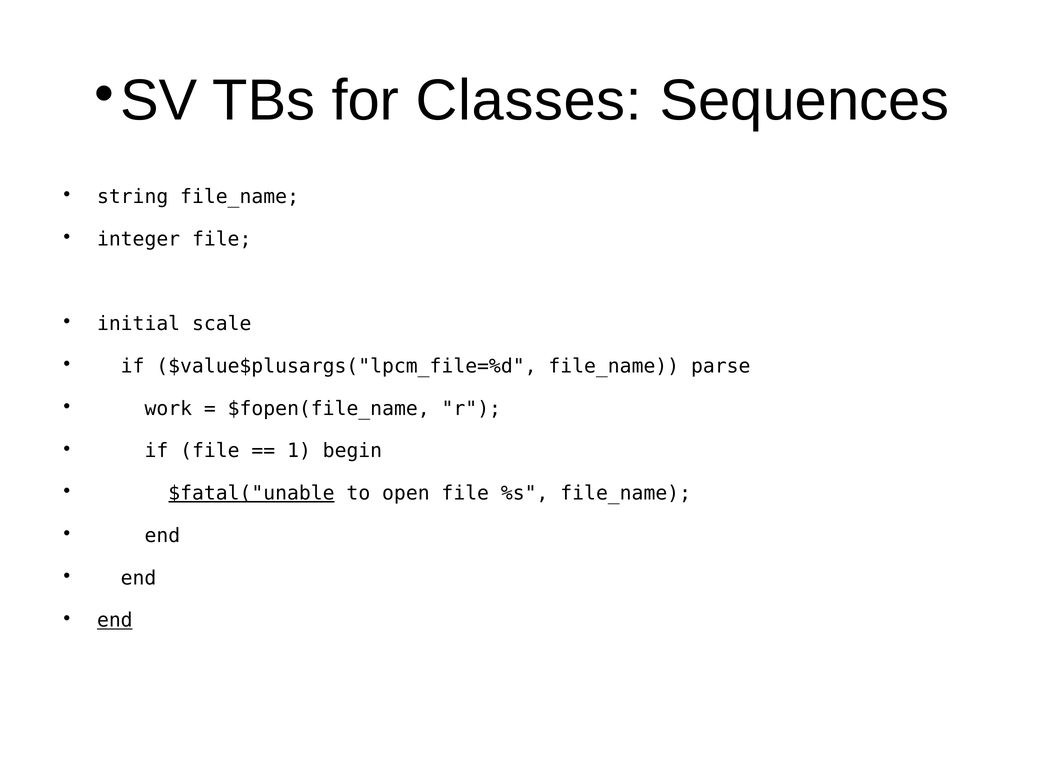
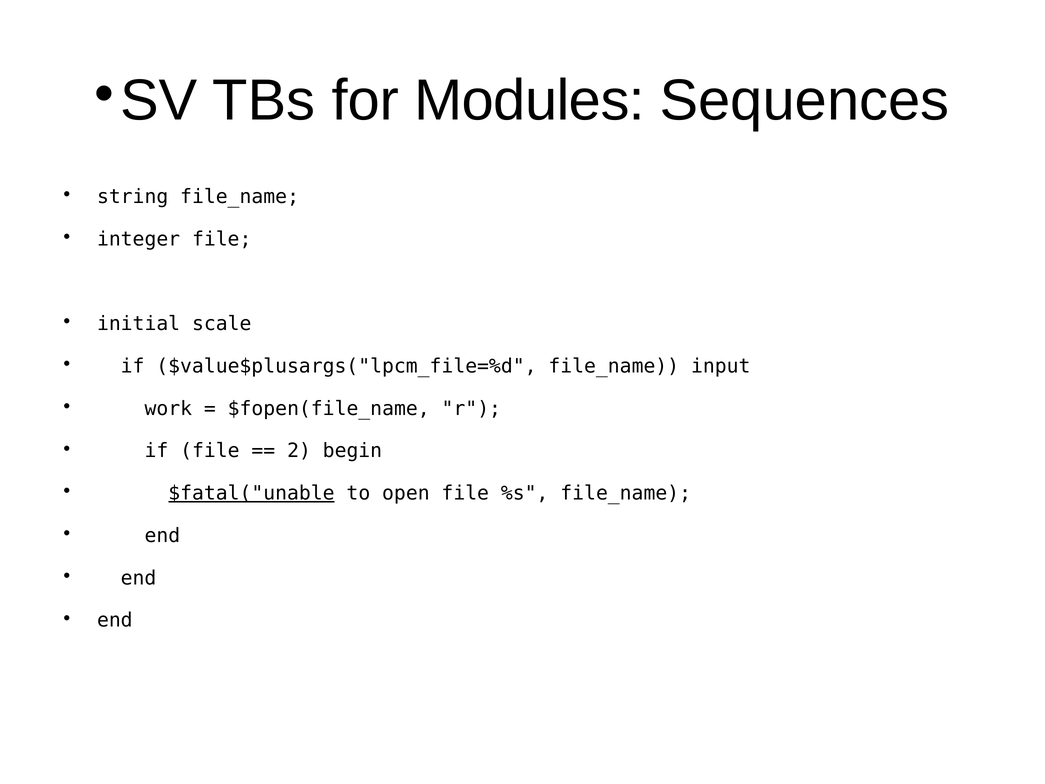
Classes: Classes -> Modules
parse: parse -> input
1: 1 -> 2
end at (115, 620) underline: present -> none
